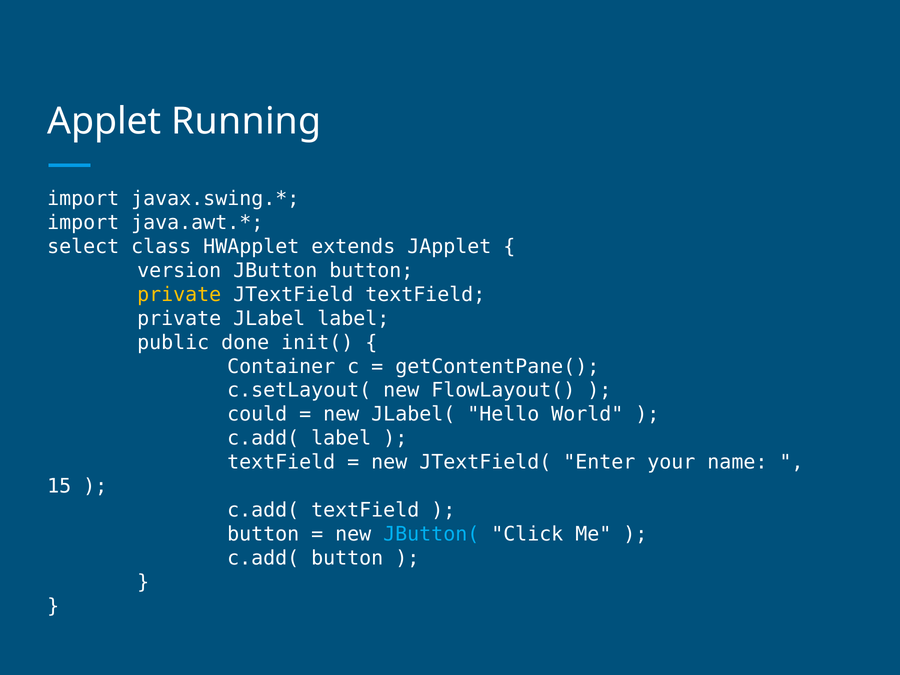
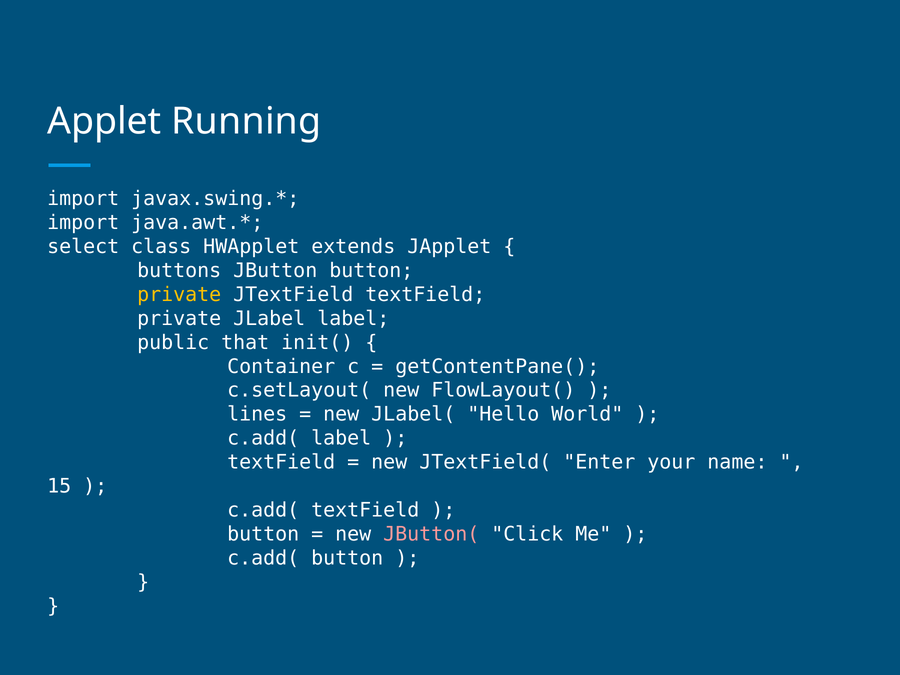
version: version -> buttons
done: done -> that
could: could -> lines
JButton( colour: light blue -> pink
